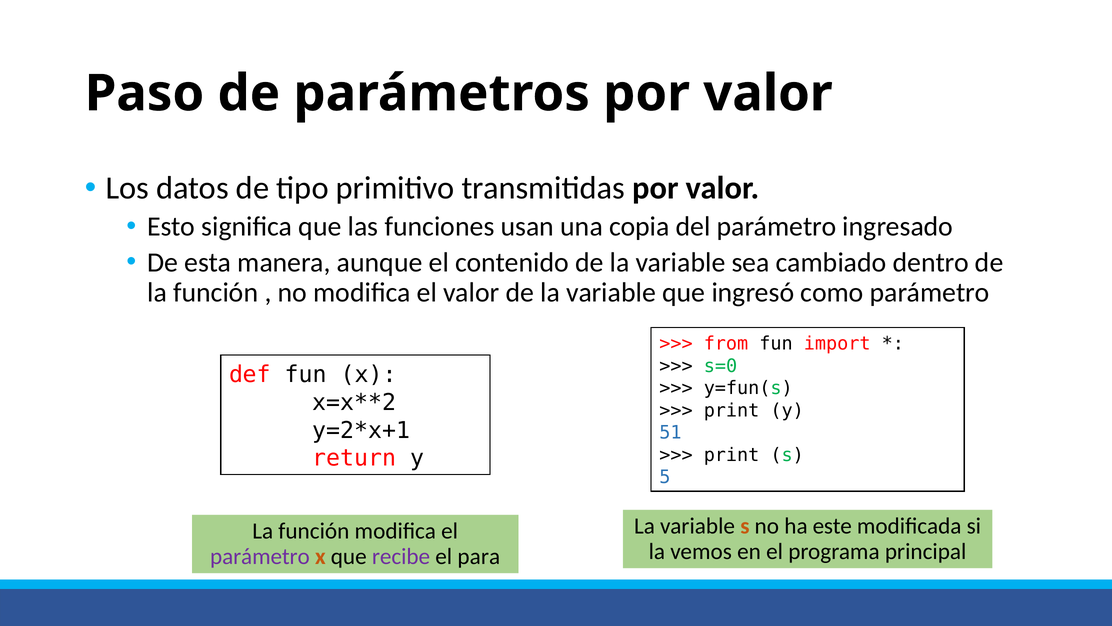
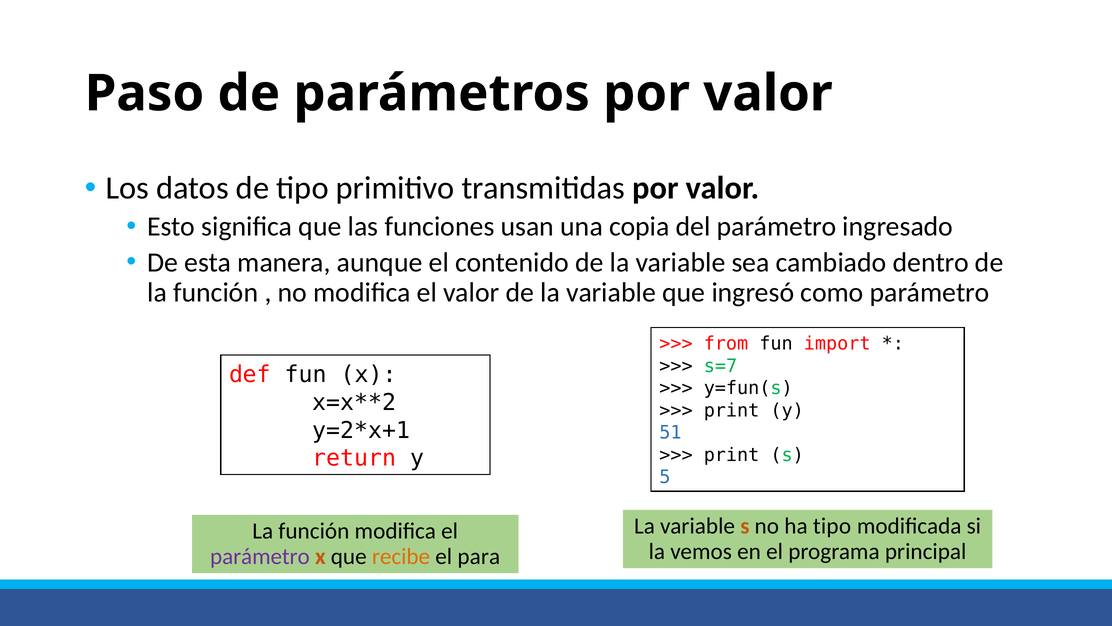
s=0: s=0 -> s=7
ha este: este -> tipo
recibe colour: purple -> orange
